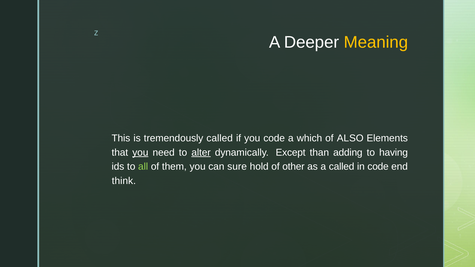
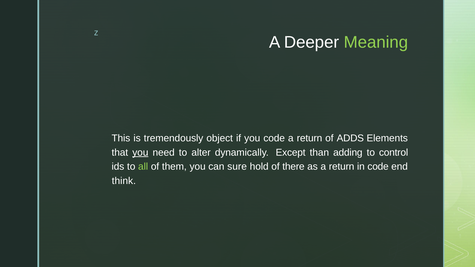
Meaning colour: yellow -> light green
tremendously called: called -> object
which at (309, 138): which -> return
ALSO: ALSO -> ADDS
alter underline: present -> none
having: having -> control
other: other -> there
as a called: called -> return
